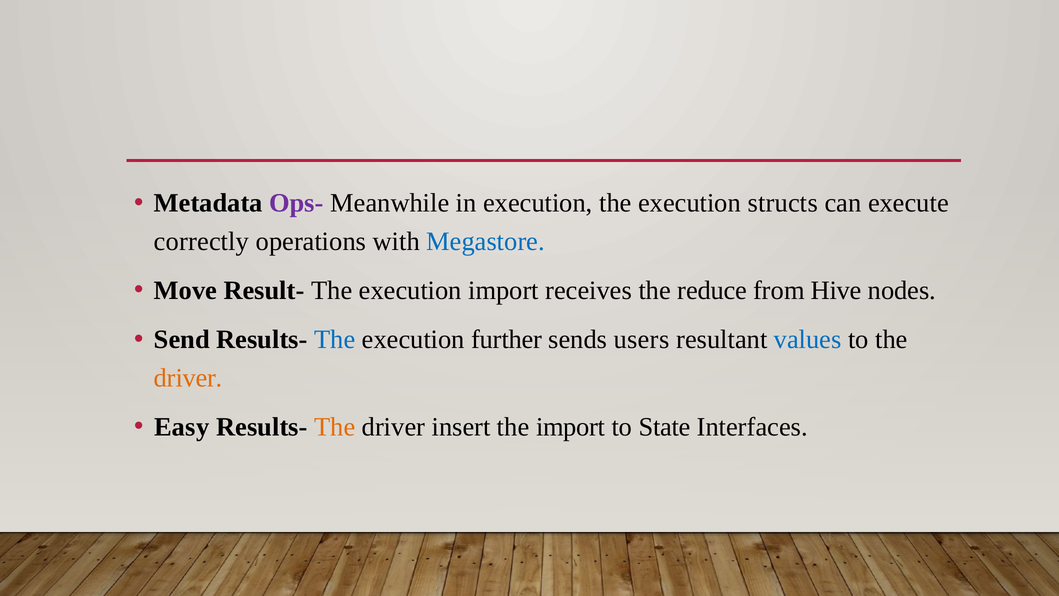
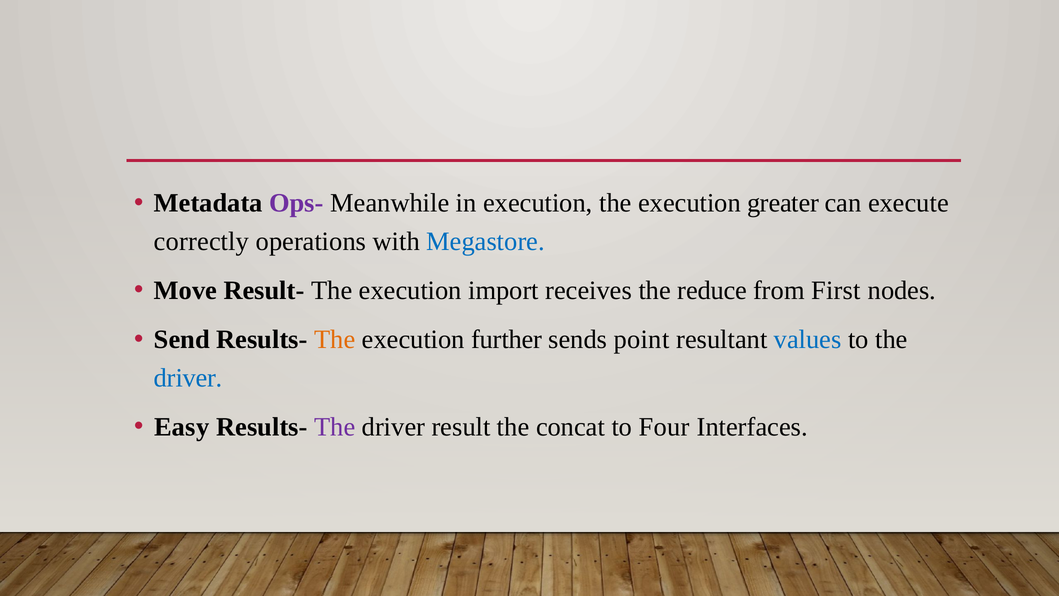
structs: structs -> greater
Hive: Hive -> First
The at (335, 340) colour: blue -> orange
users: users -> point
driver at (188, 378) colour: orange -> blue
The at (335, 427) colour: orange -> purple
insert: insert -> result
the import: import -> concat
State: State -> Four
